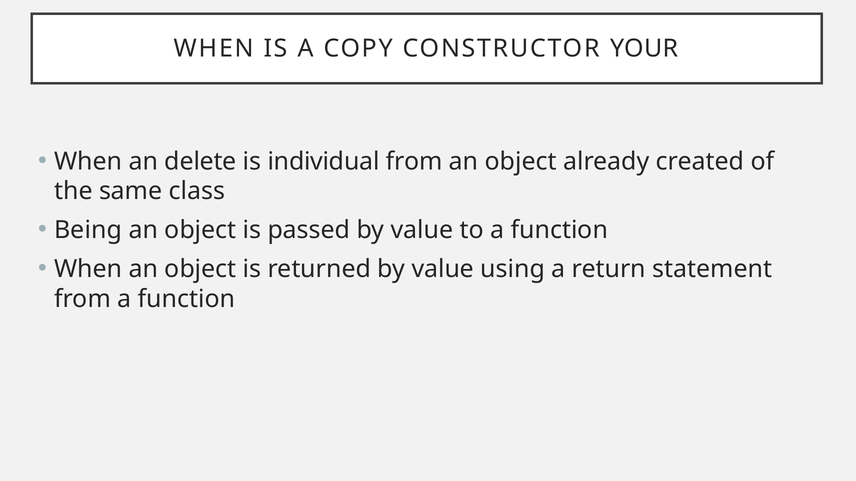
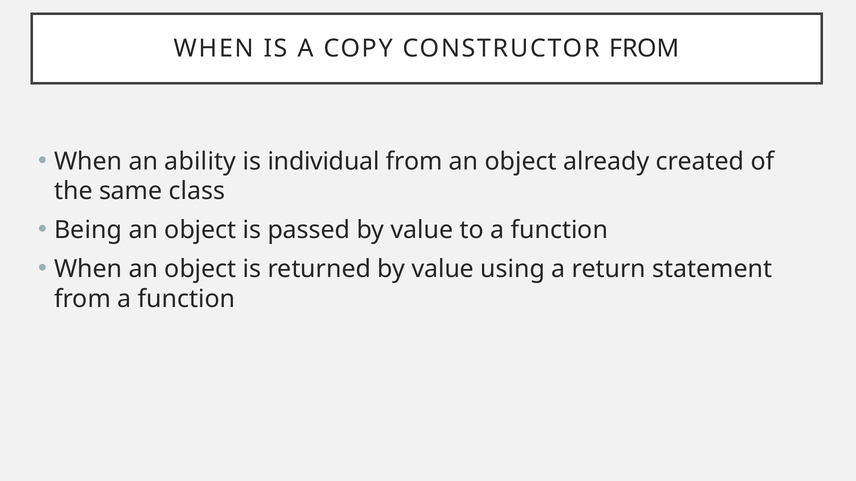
CONSTRUCTOR YOUR: YOUR -> FROM
delete: delete -> ability
